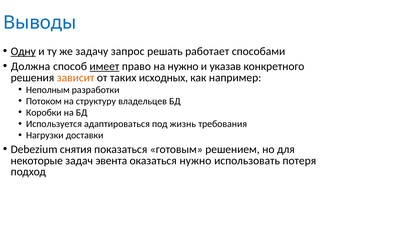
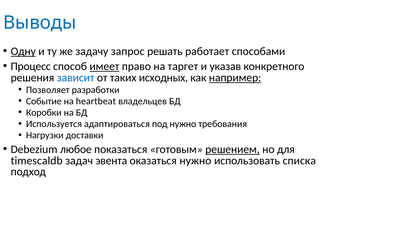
Должна: Должна -> Процесс
на нужно: нужно -> таргет
зависит colour: orange -> blue
например underline: none -> present
Неполным: Неполным -> Позволяет
Потоком: Потоком -> Событие
структуру: структуру -> heartbeat
под жизнь: жизнь -> нужно
снятия: снятия -> любое
решением underline: none -> present
некоторые: некоторые -> timescaldb
потеря: потеря -> списка
